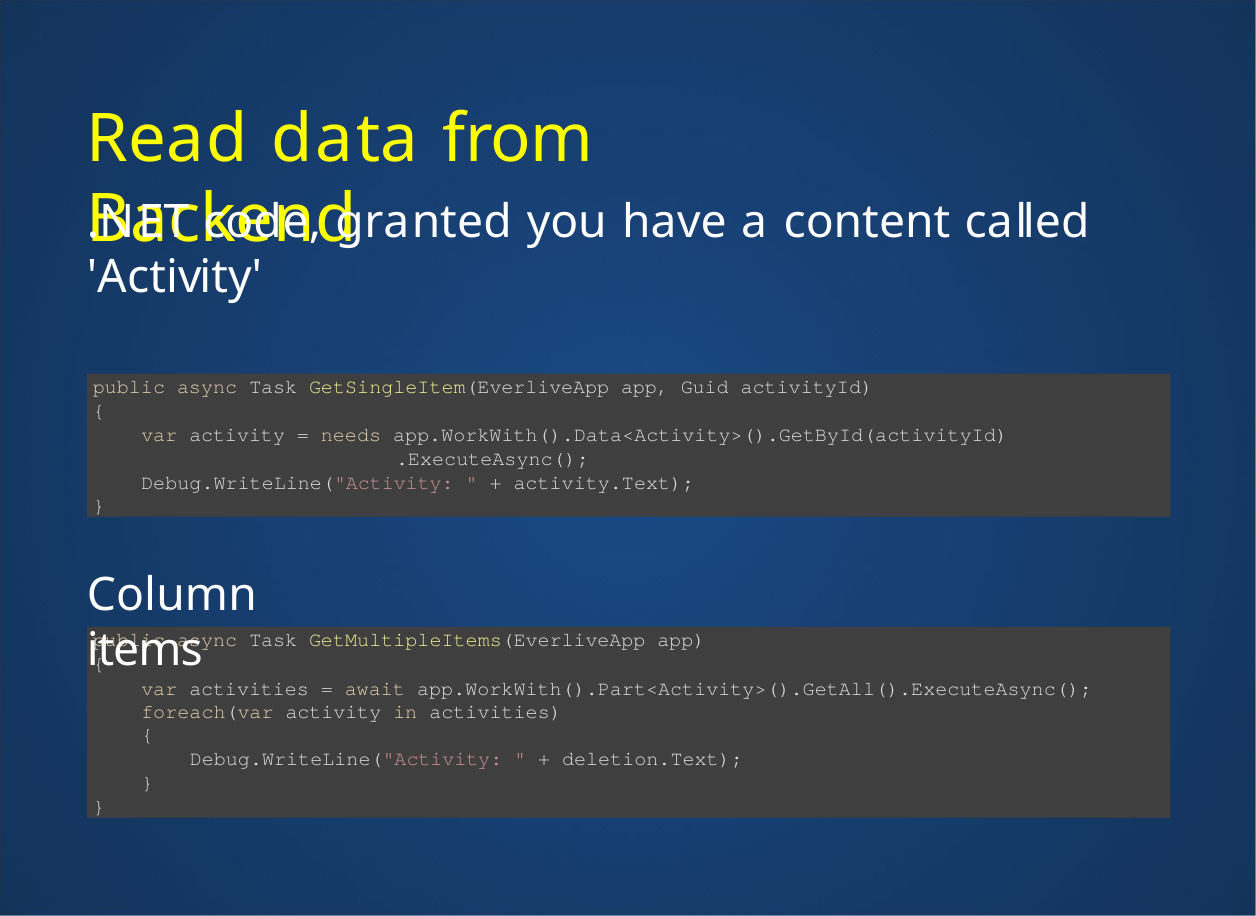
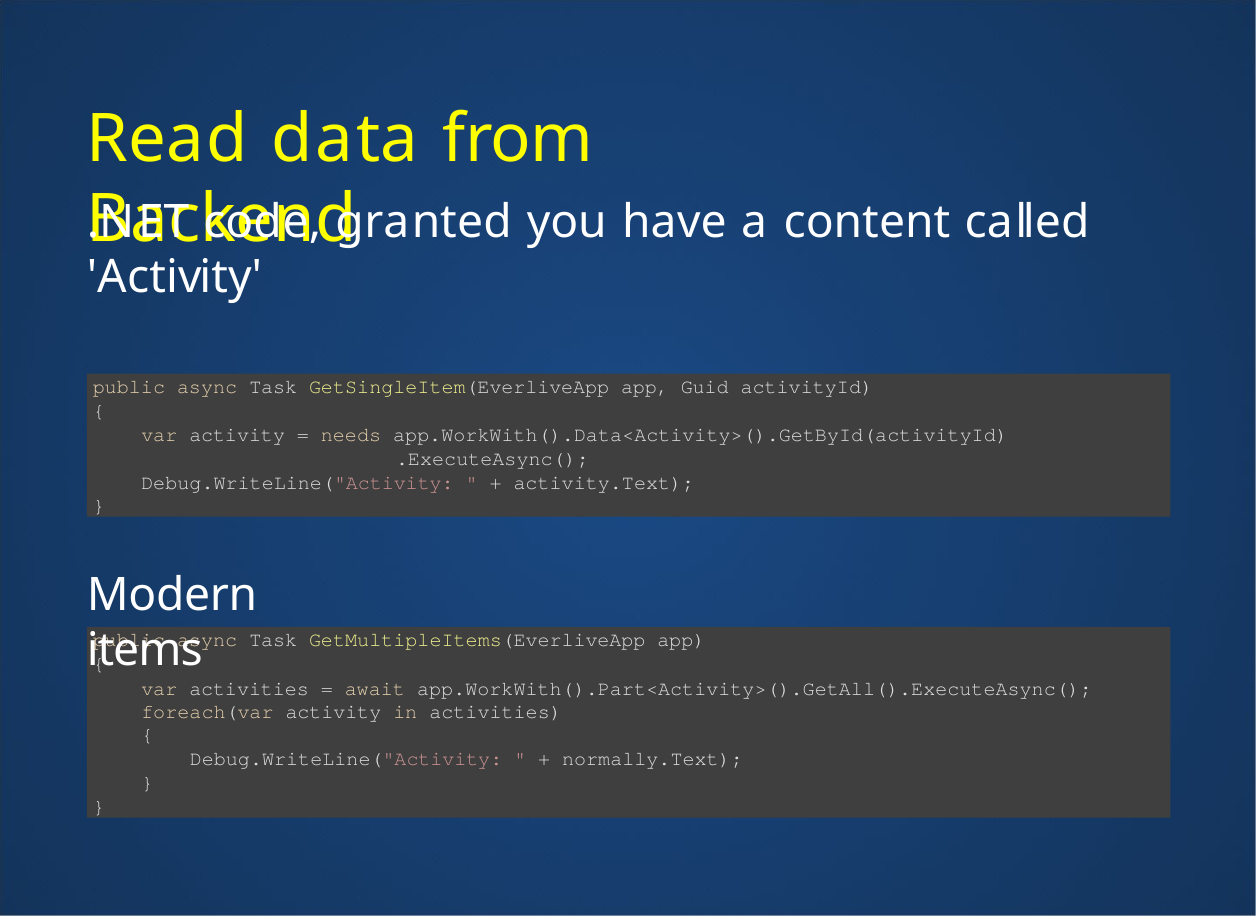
Column: Column -> Modern
deletion.Text: deletion.Text -> normally.Text
